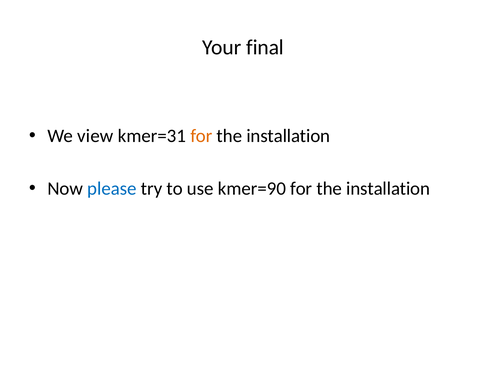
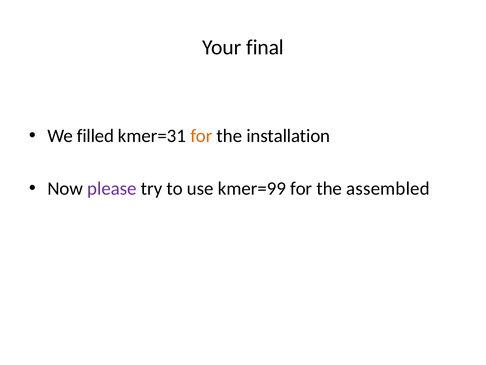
view: view -> filled
please colour: blue -> purple
kmer=90: kmer=90 -> kmer=99
installation at (388, 188): installation -> assembled
